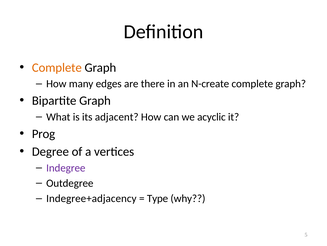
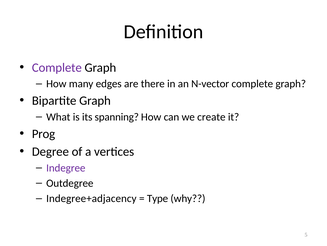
Complete at (57, 67) colour: orange -> purple
N-create: N-create -> N-vector
adjacent: adjacent -> spanning
acyclic: acyclic -> create
